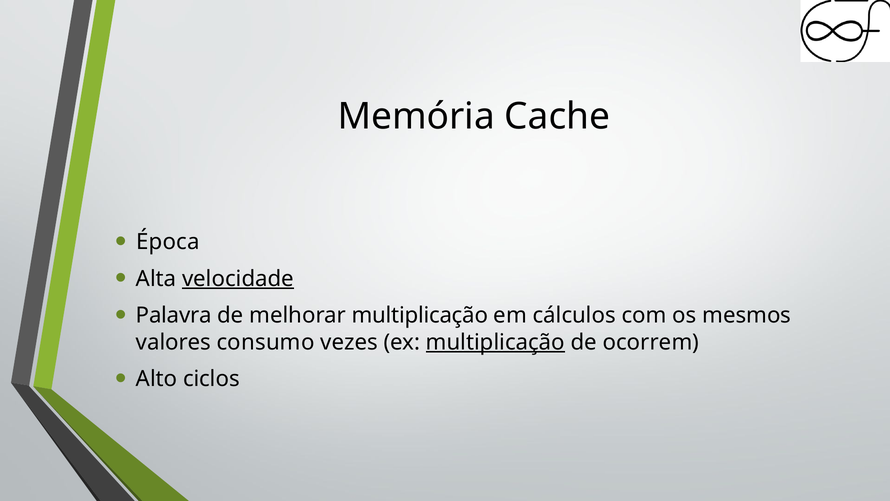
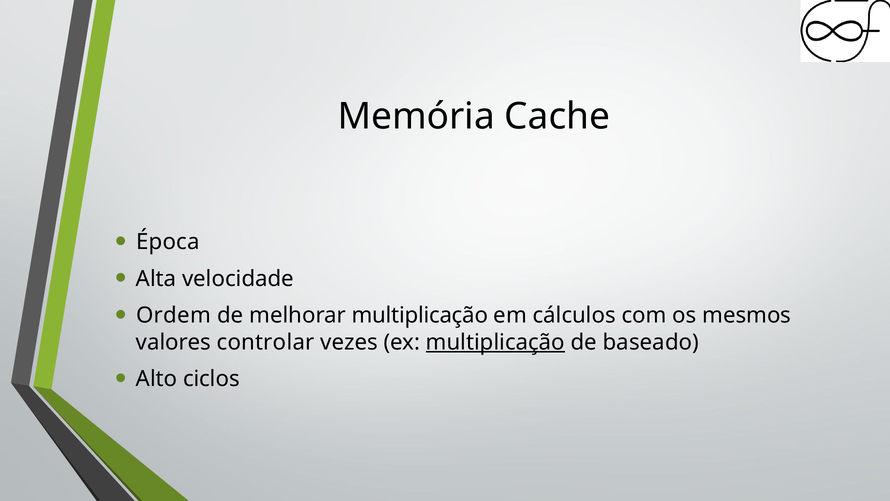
velocidade underline: present -> none
Palavra: Palavra -> Ordem
consumo: consumo -> controlar
ocorrem: ocorrem -> baseado
